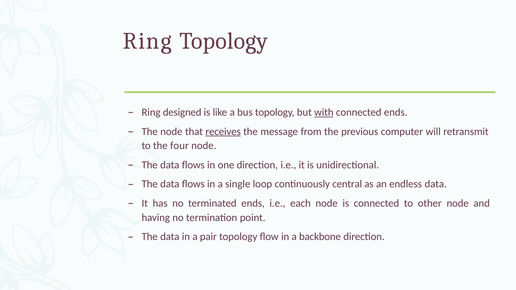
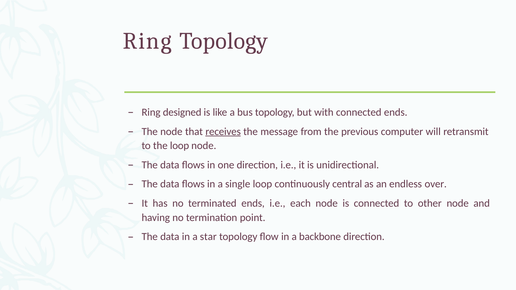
with underline: present -> none
the four: four -> loop
endless data: data -> over
pair: pair -> star
